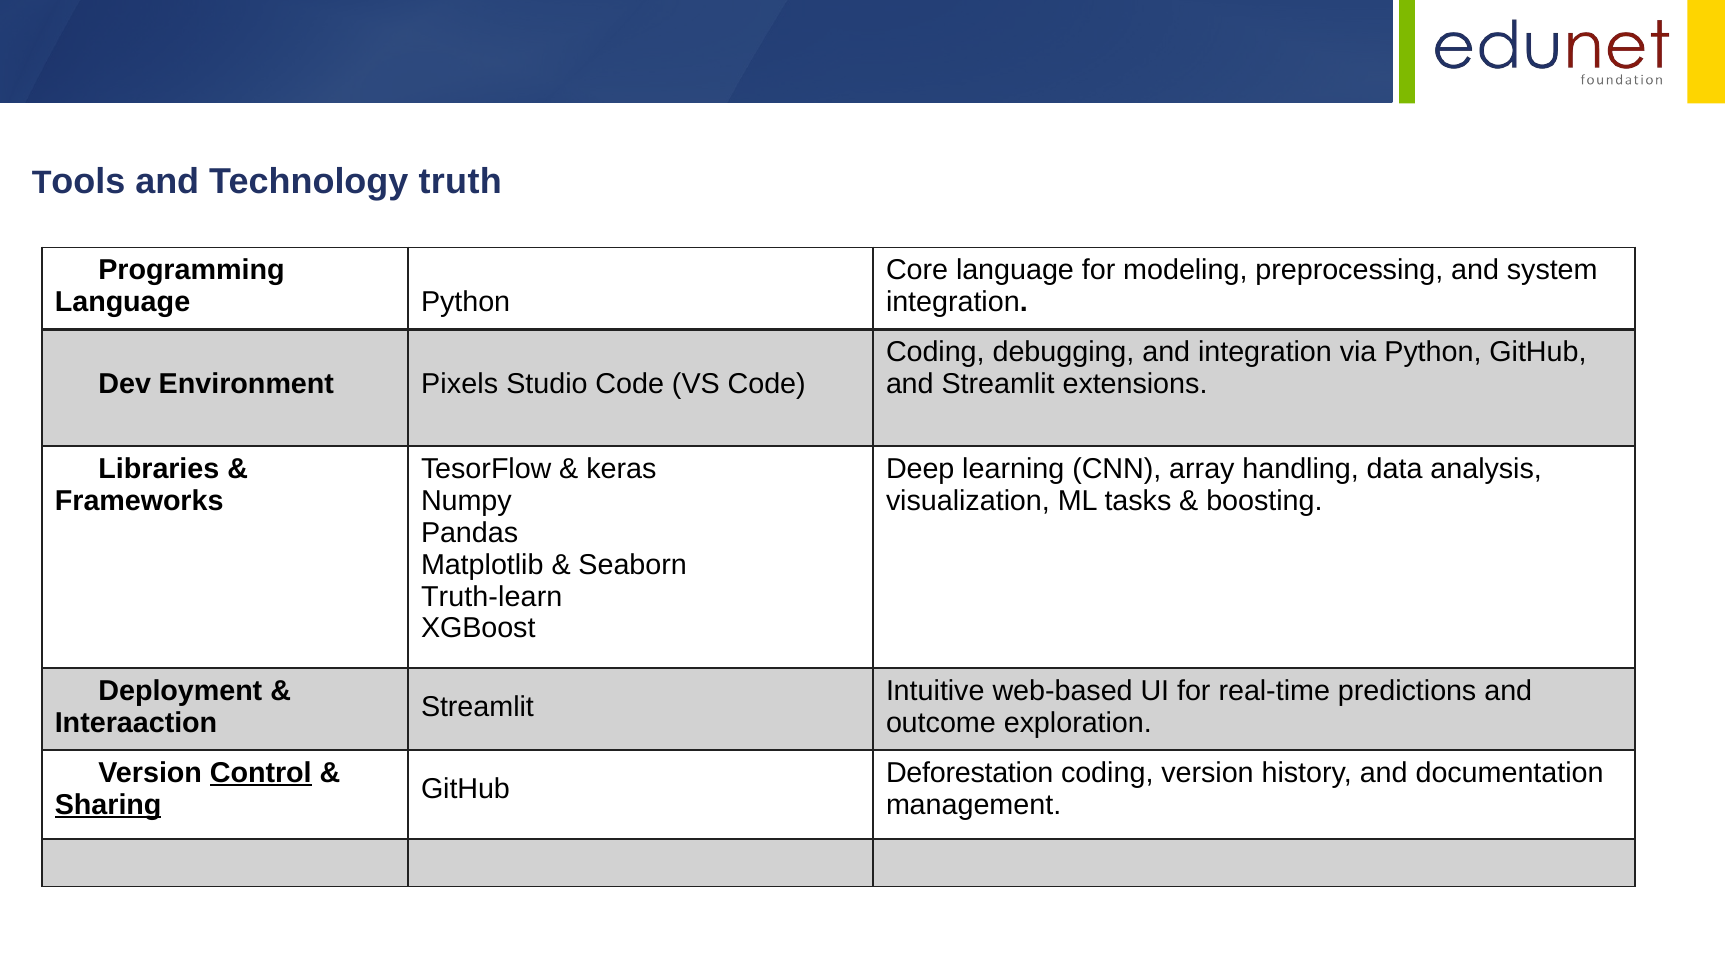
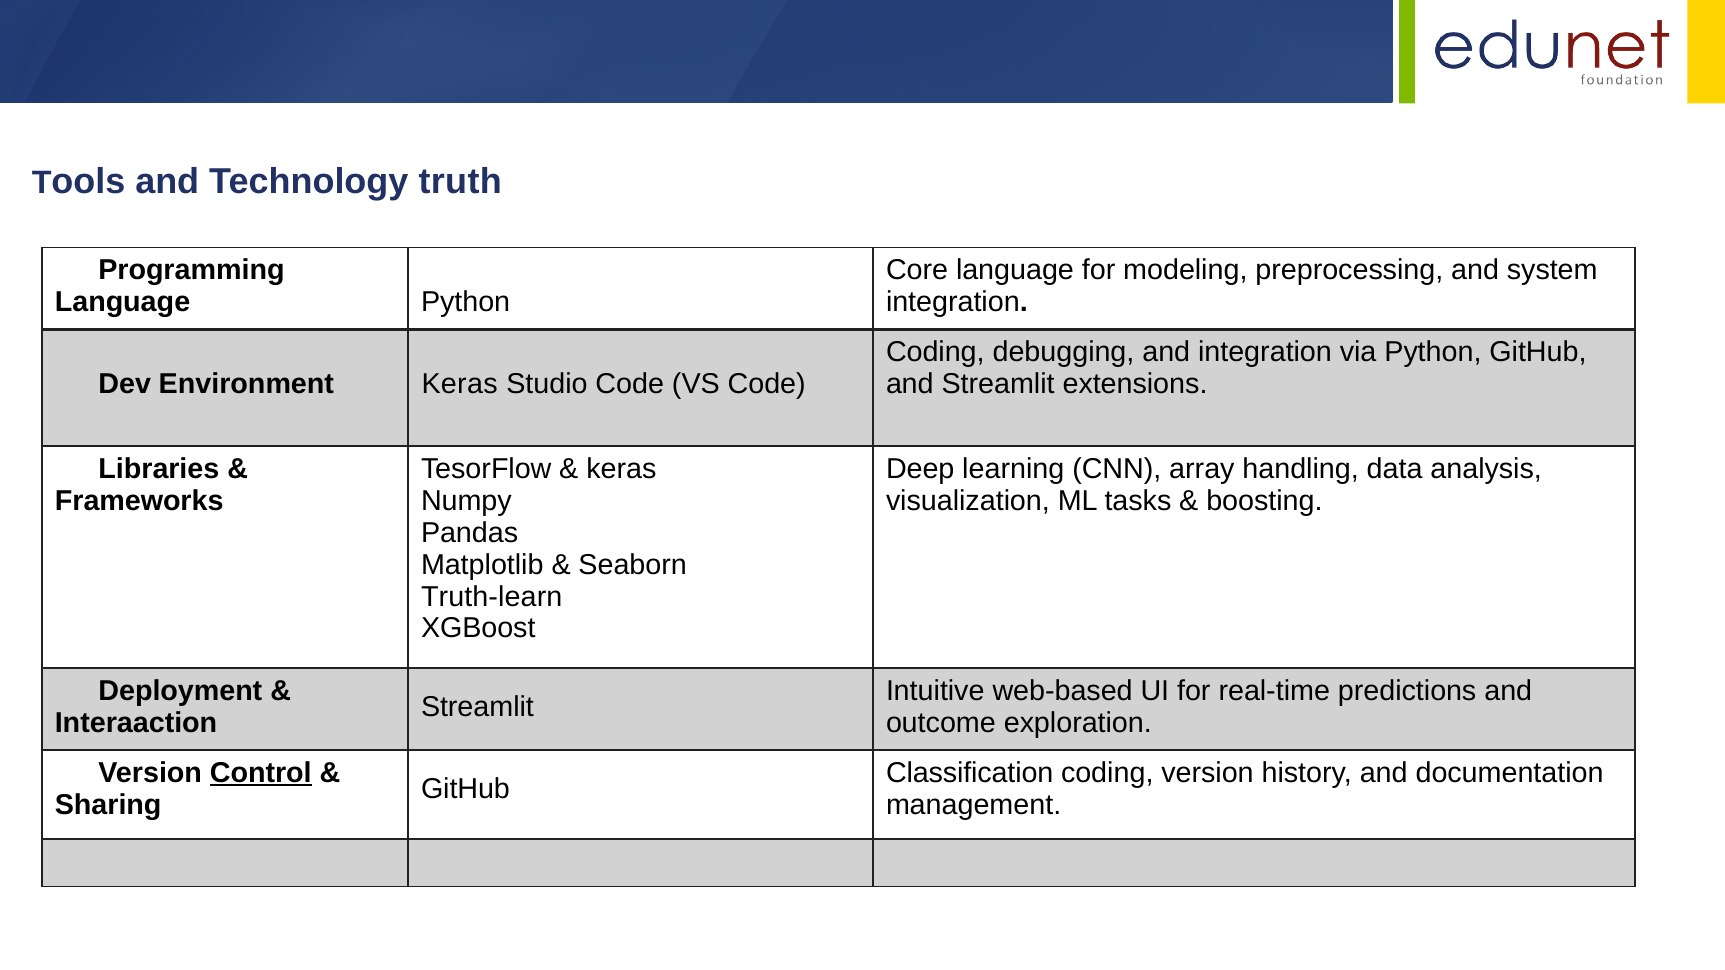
Environment Pixels: Pixels -> Keras
Deforestation: Deforestation -> Classification
Sharing underline: present -> none
